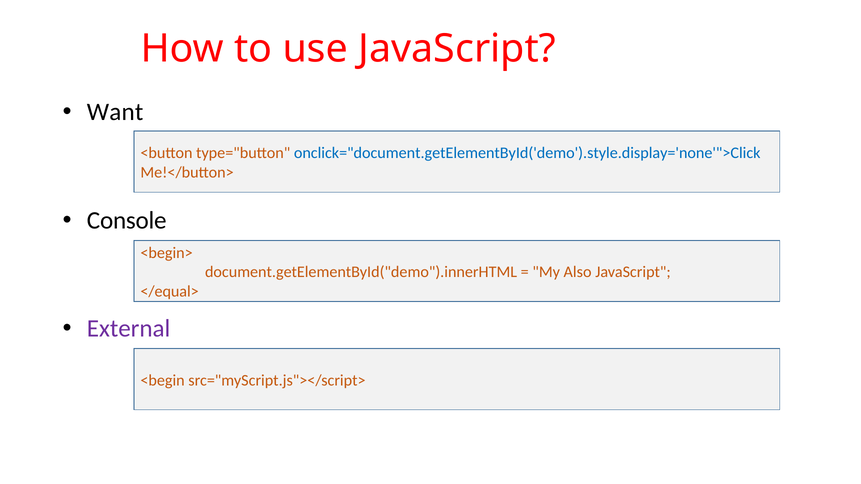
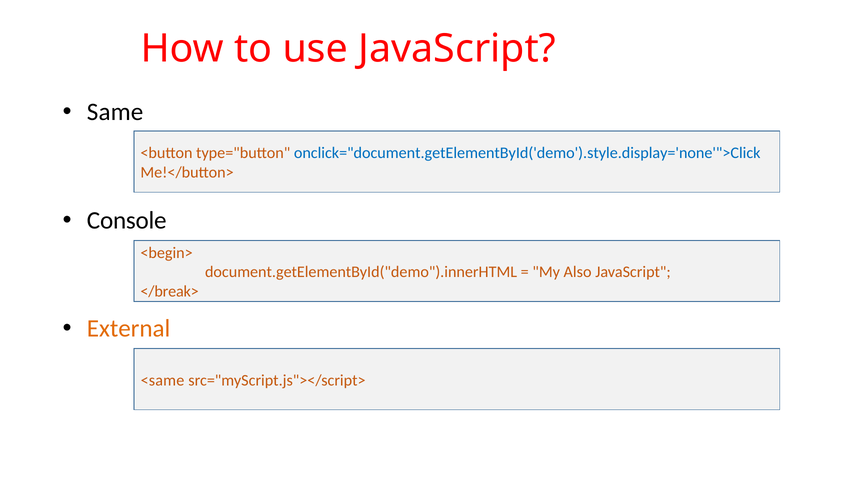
Want: Want -> Same
</equal>: </equal> -> </break>
External colour: purple -> orange
<begin: <begin -> <same
